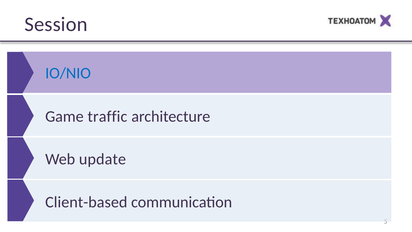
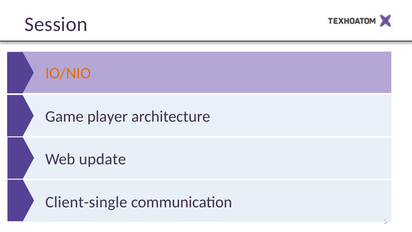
IO/NIO colour: blue -> orange
traffic: traffic -> player
Client-based: Client-based -> Client-single
